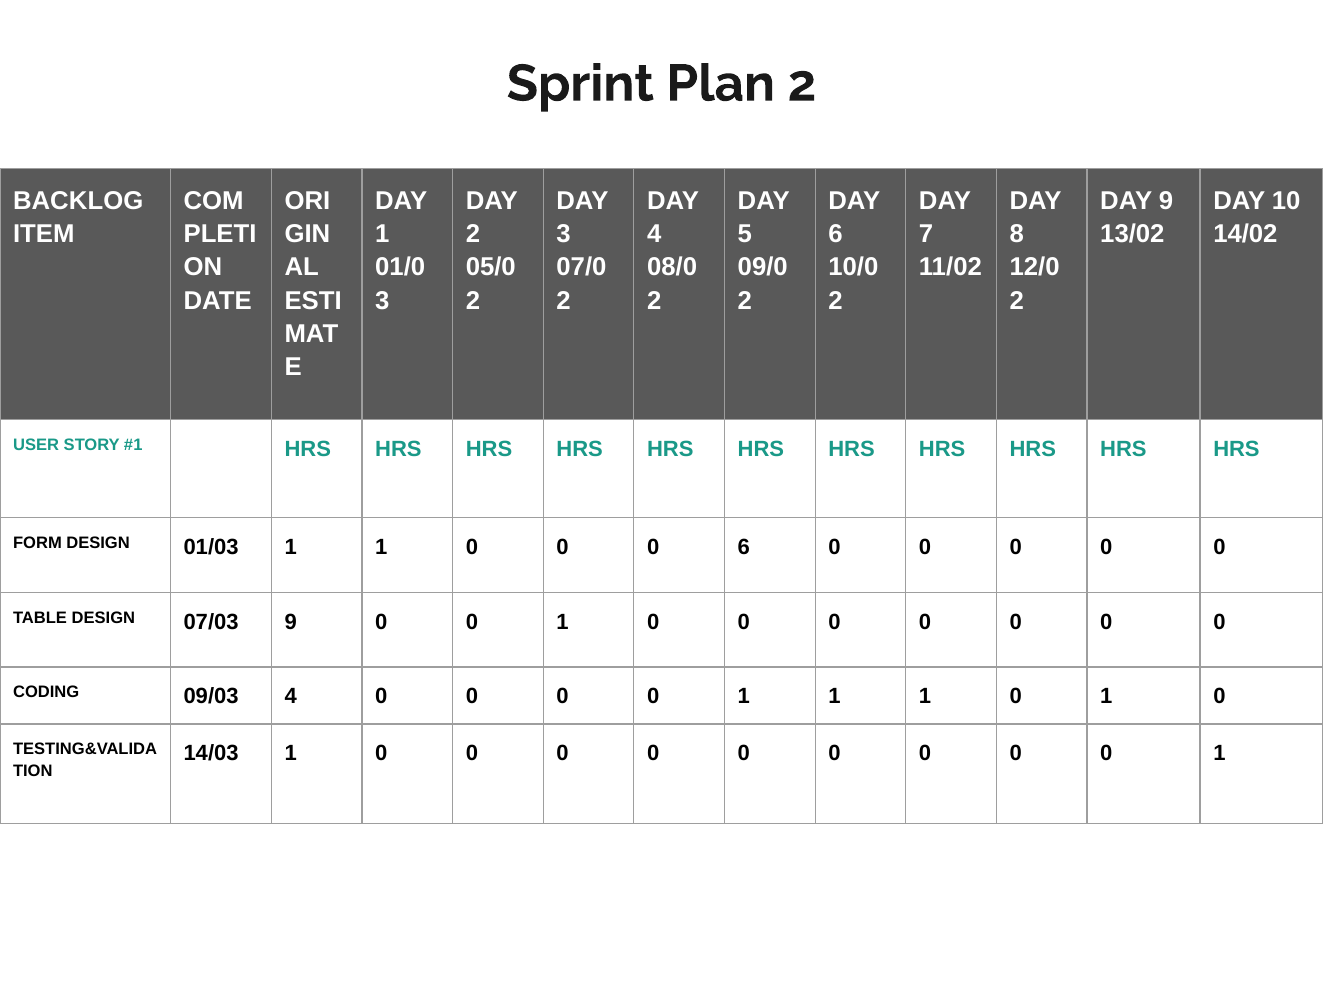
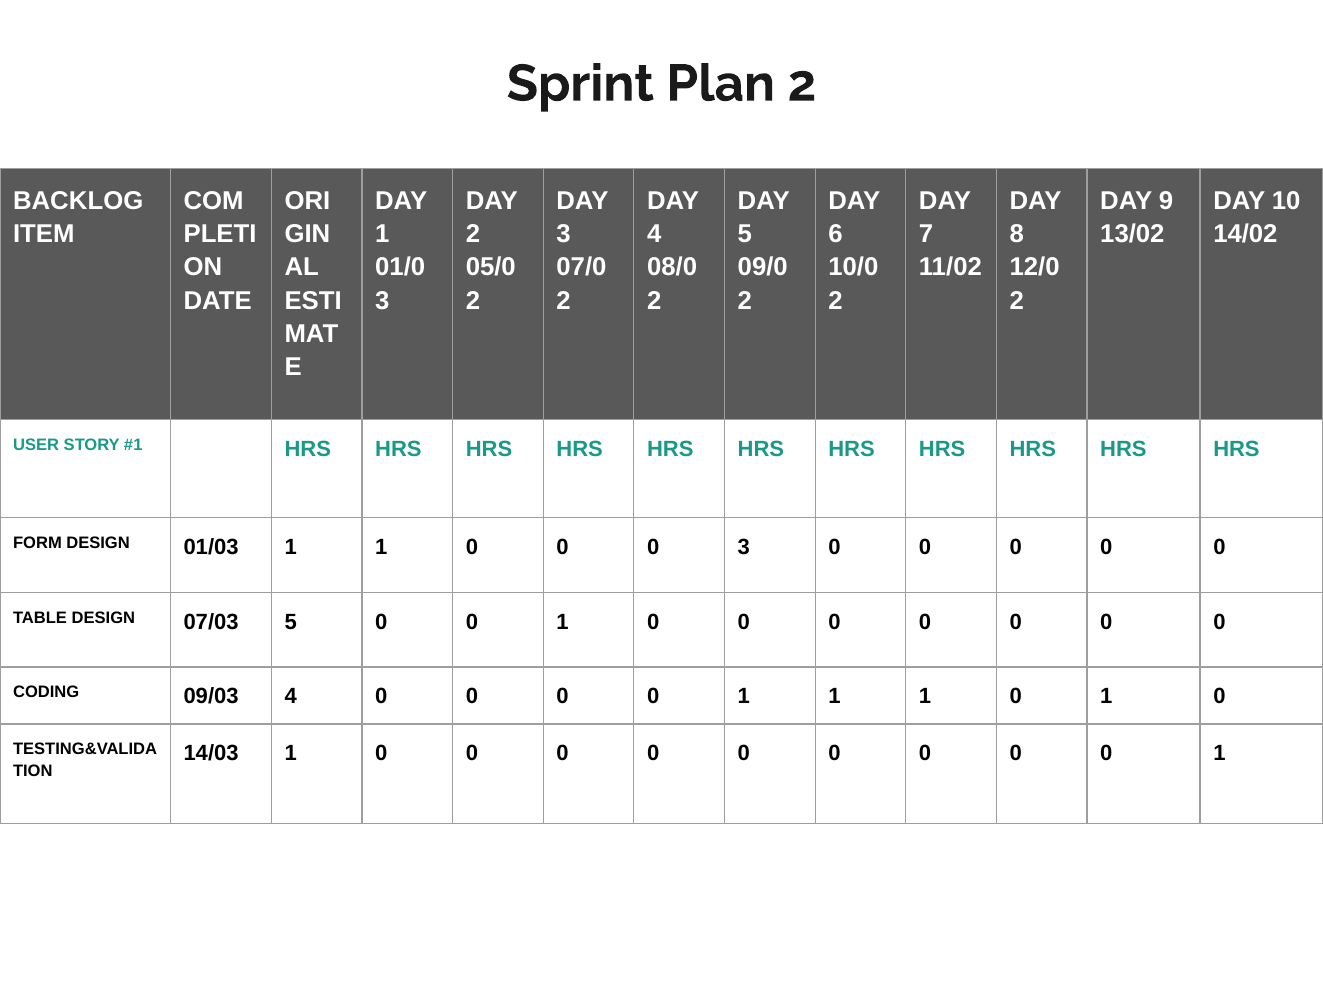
0 6: 6 -> 3
07/03 9: 9 -> 5
